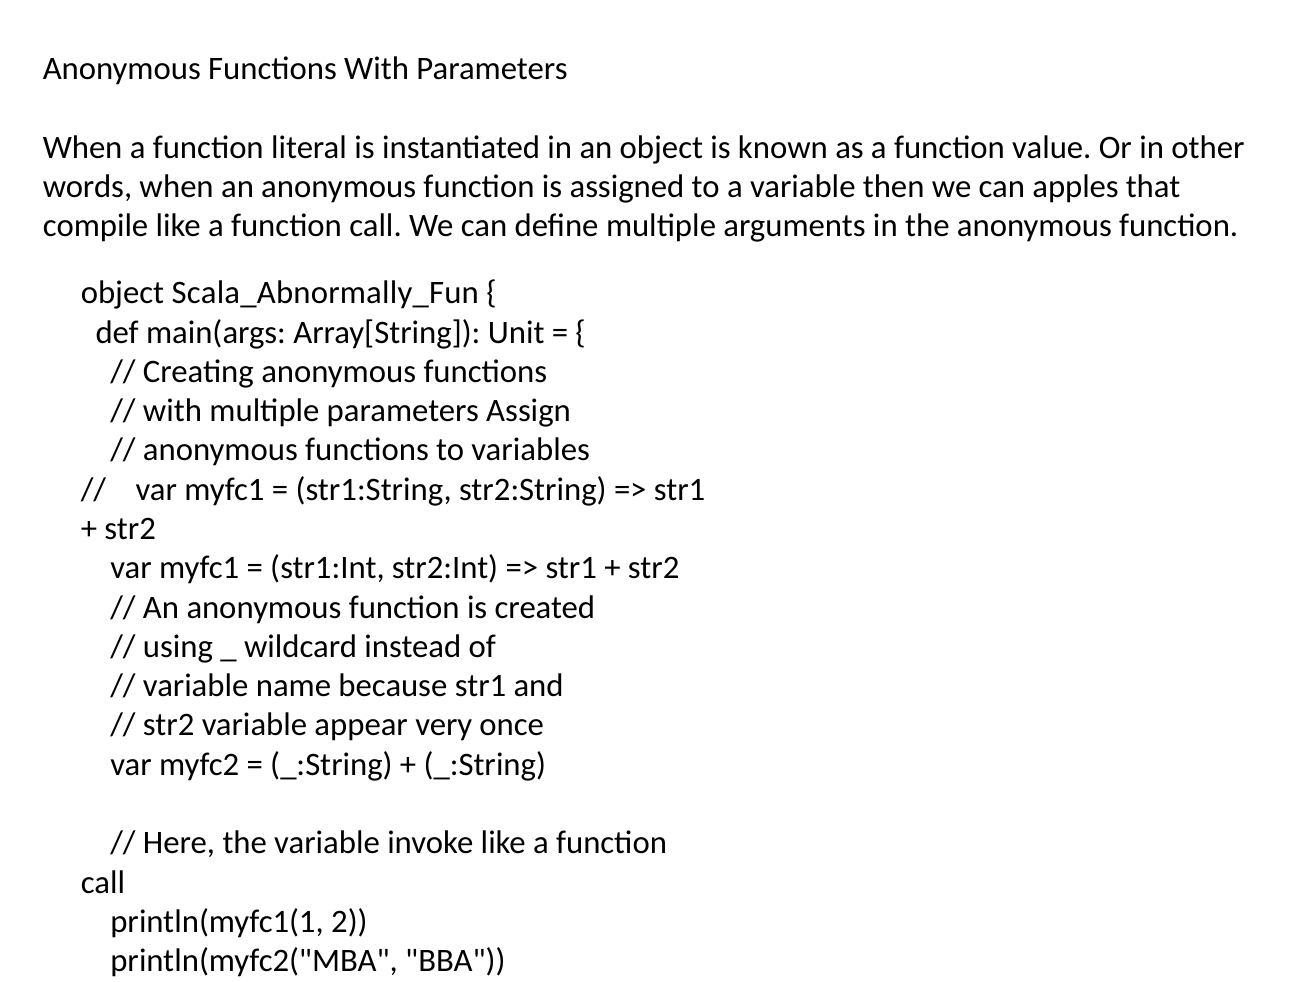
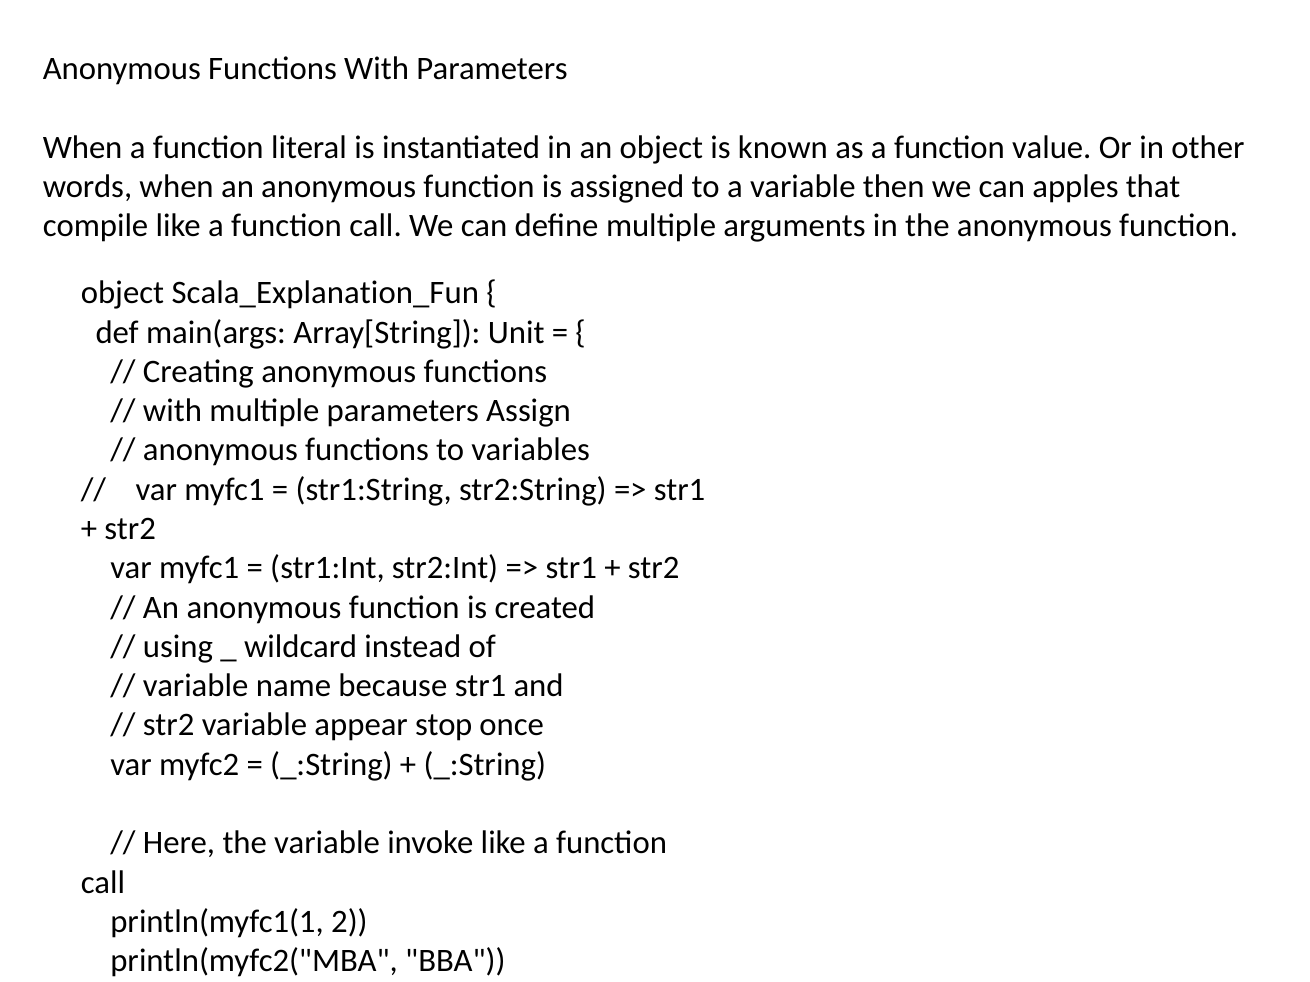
Scala_Abnormally_Fun: Scala_Abnormally_Fun -> Scala_Explanation_Fun
very: very -> stop
